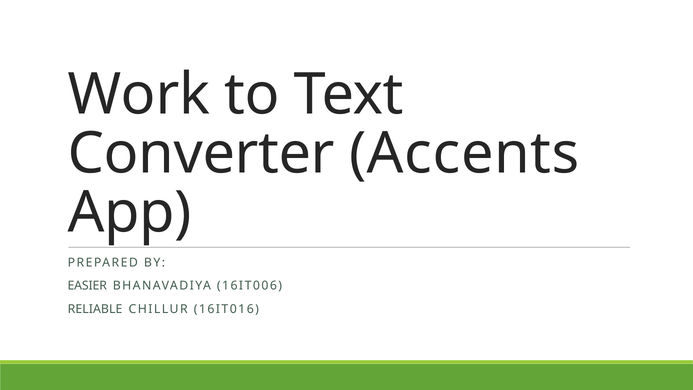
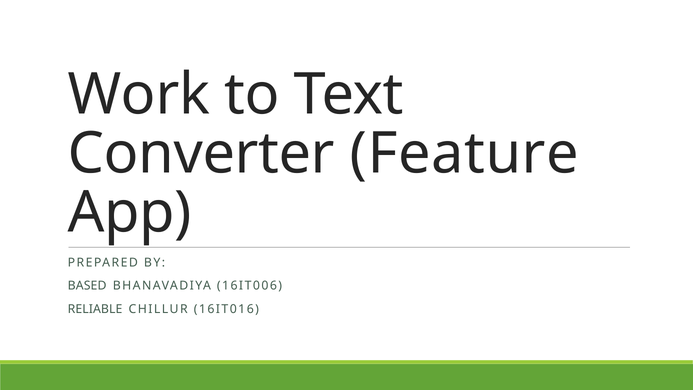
Accents: Accents -> Feature
EASIER: EASIER -> BASED
